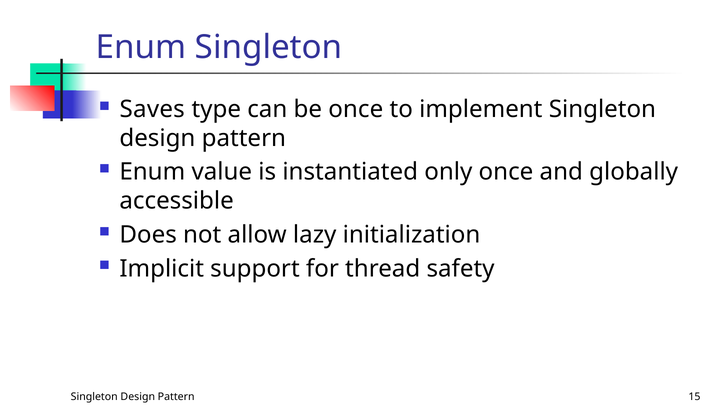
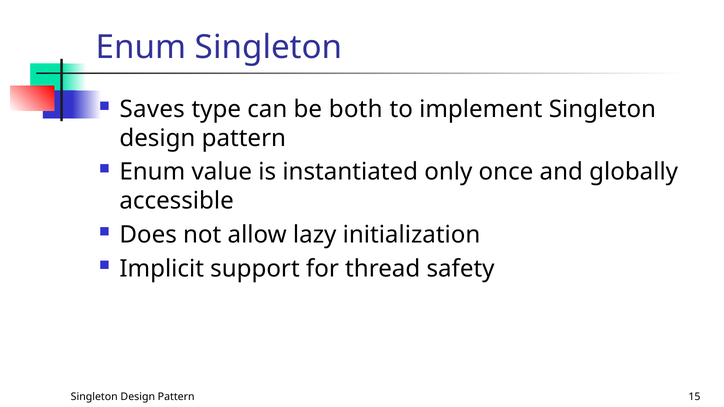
be once: once -> both
